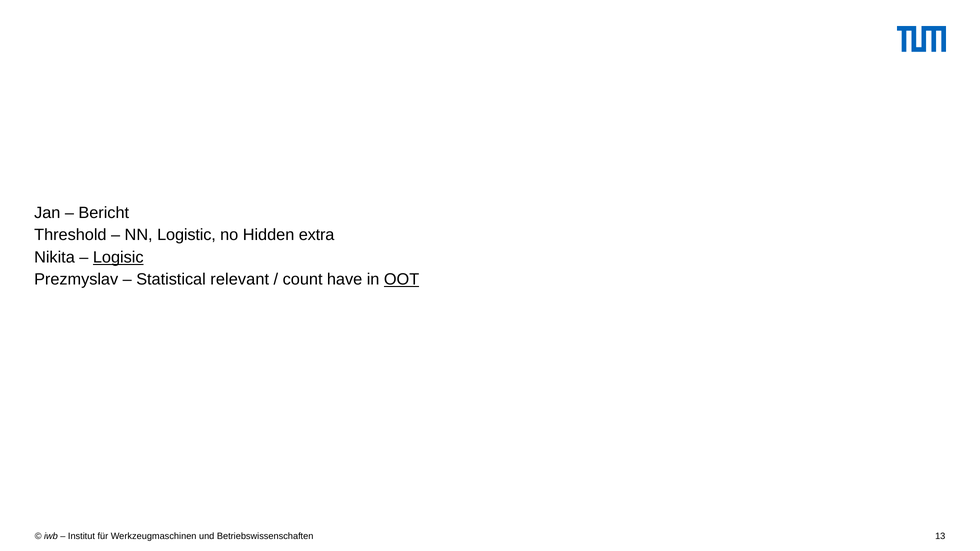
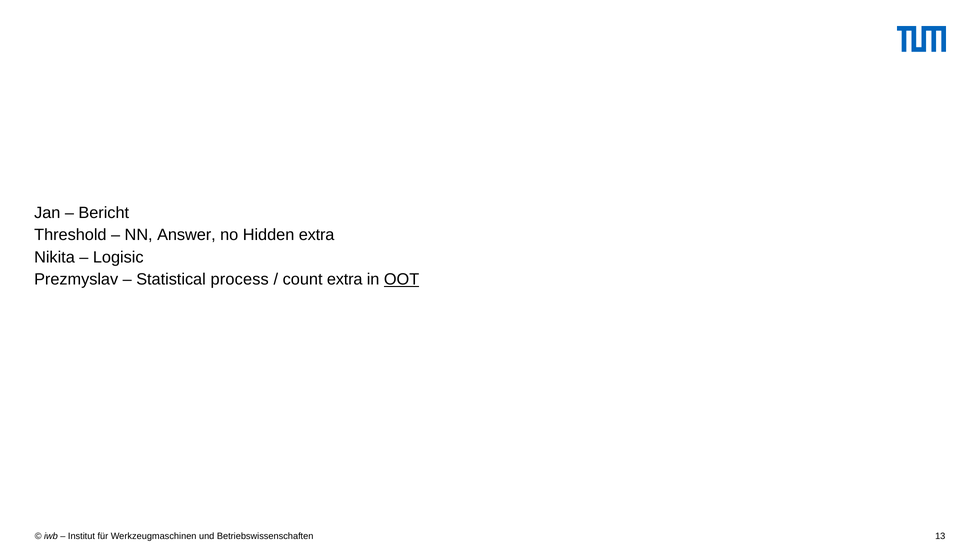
Logistic: Logistic -> Answer
Logisic underline: present -> none
relevant: relevant -> process
count have: have -> extra
